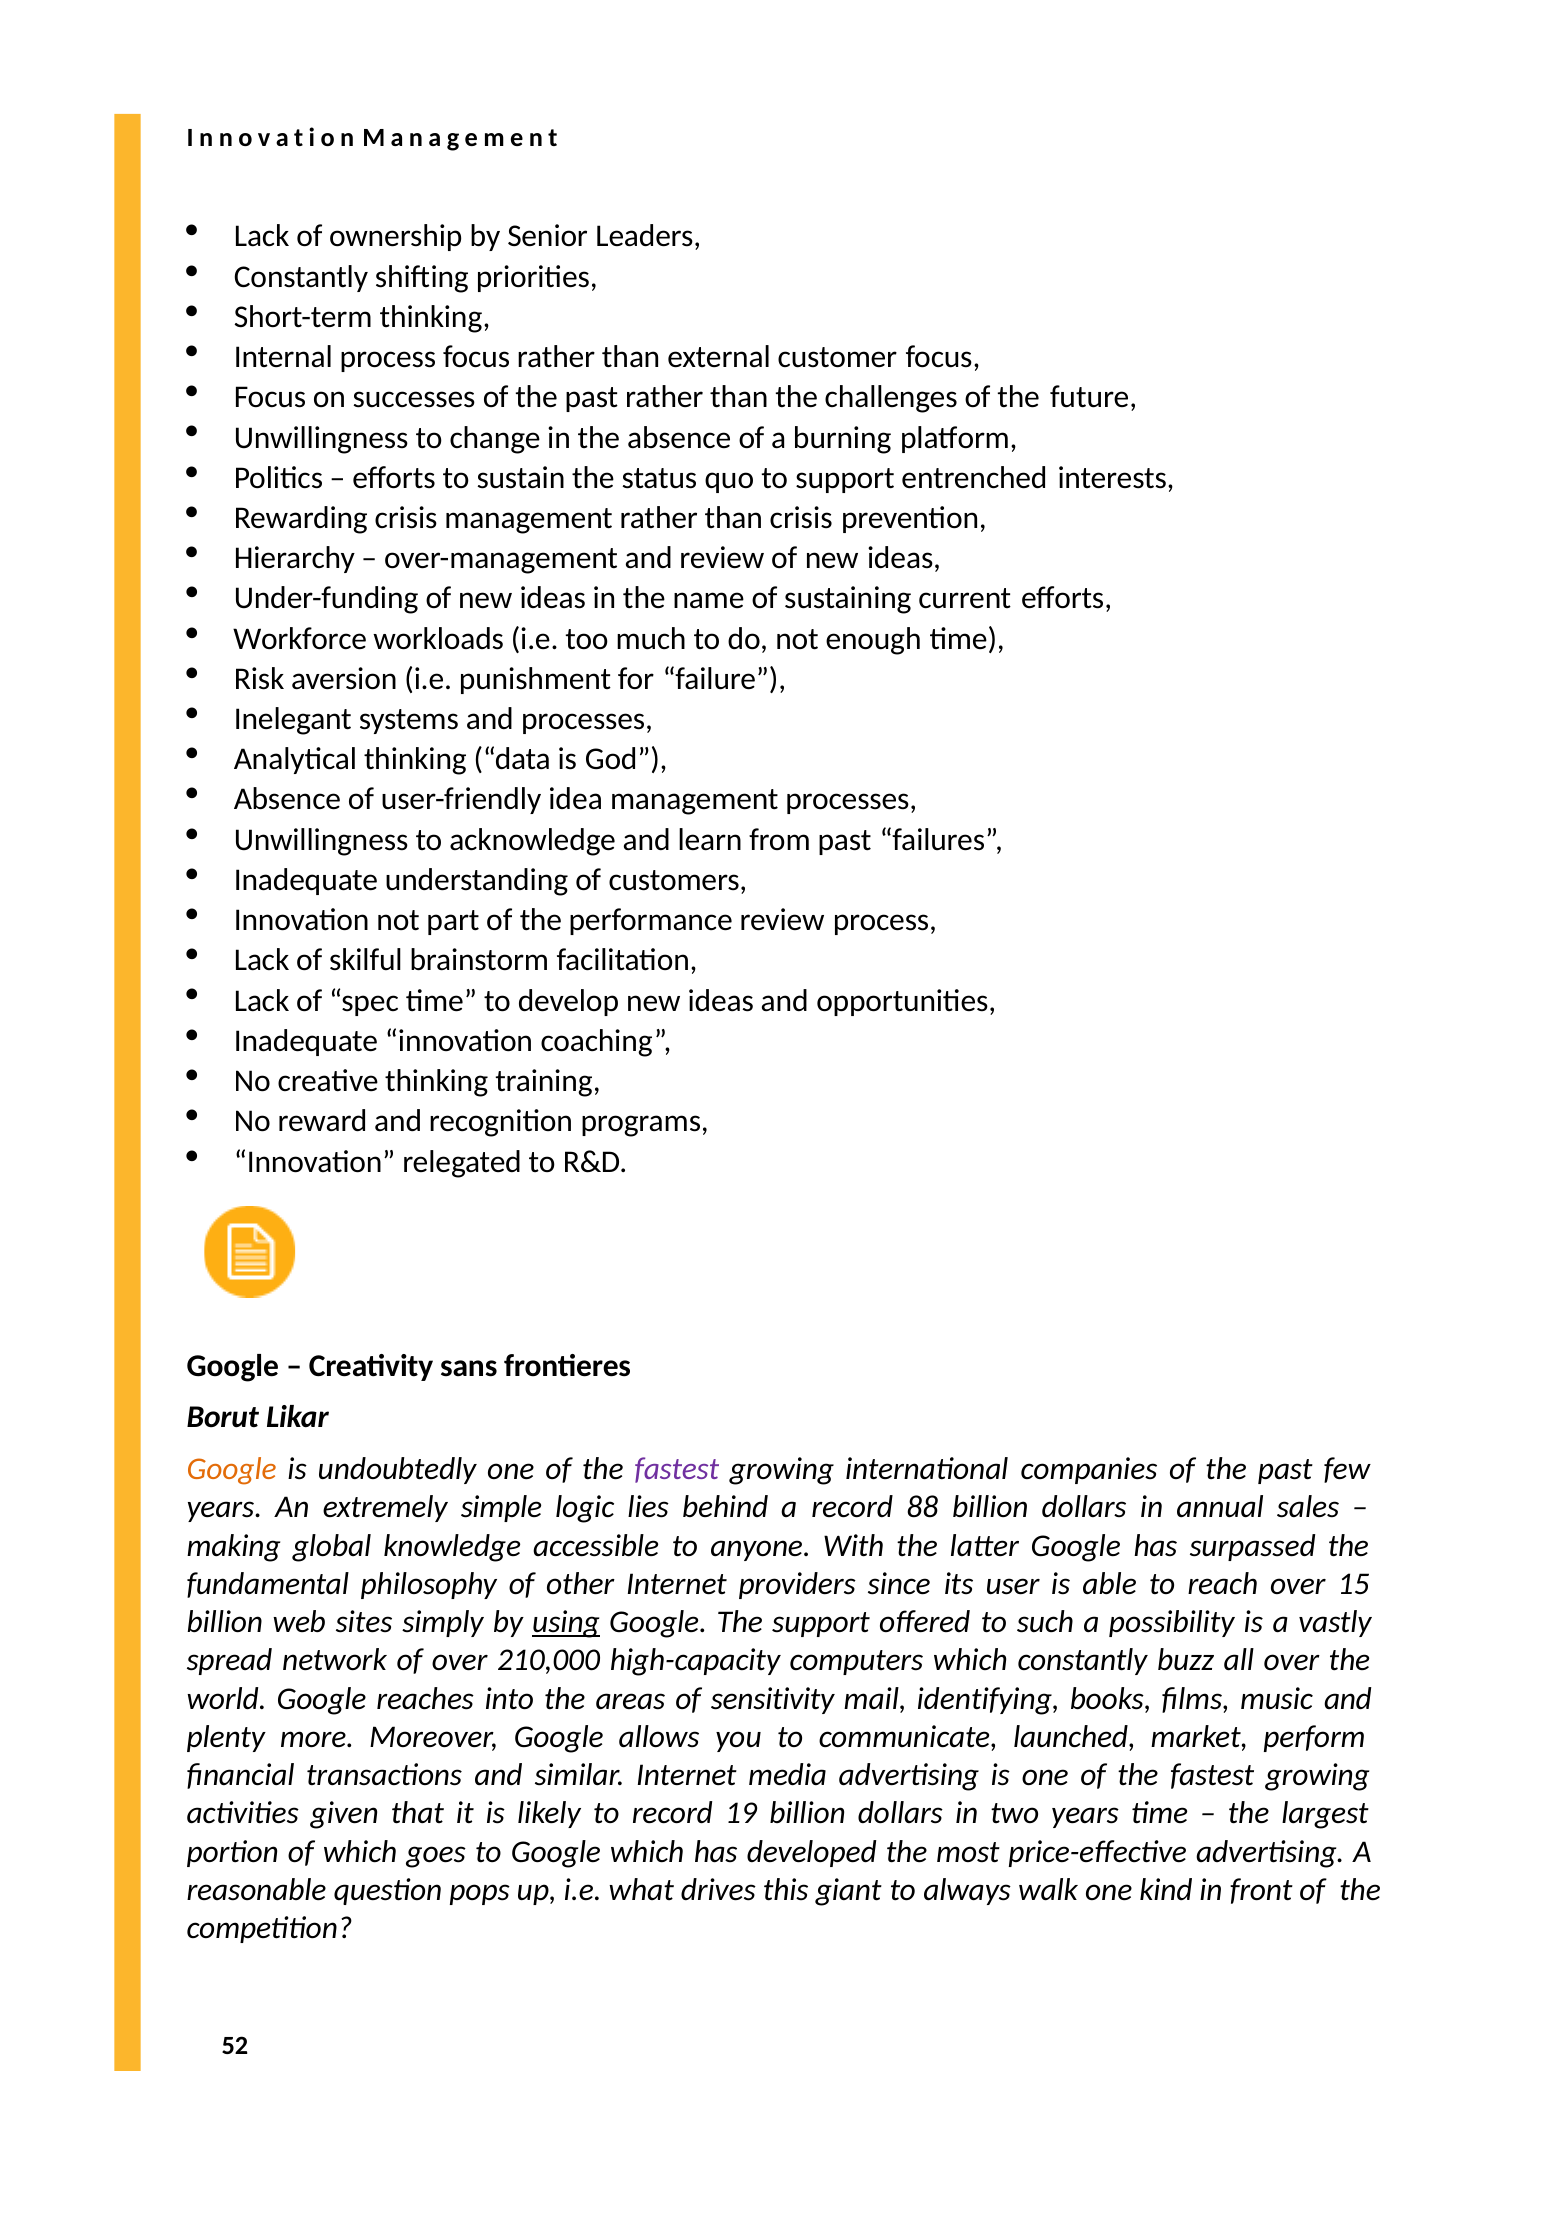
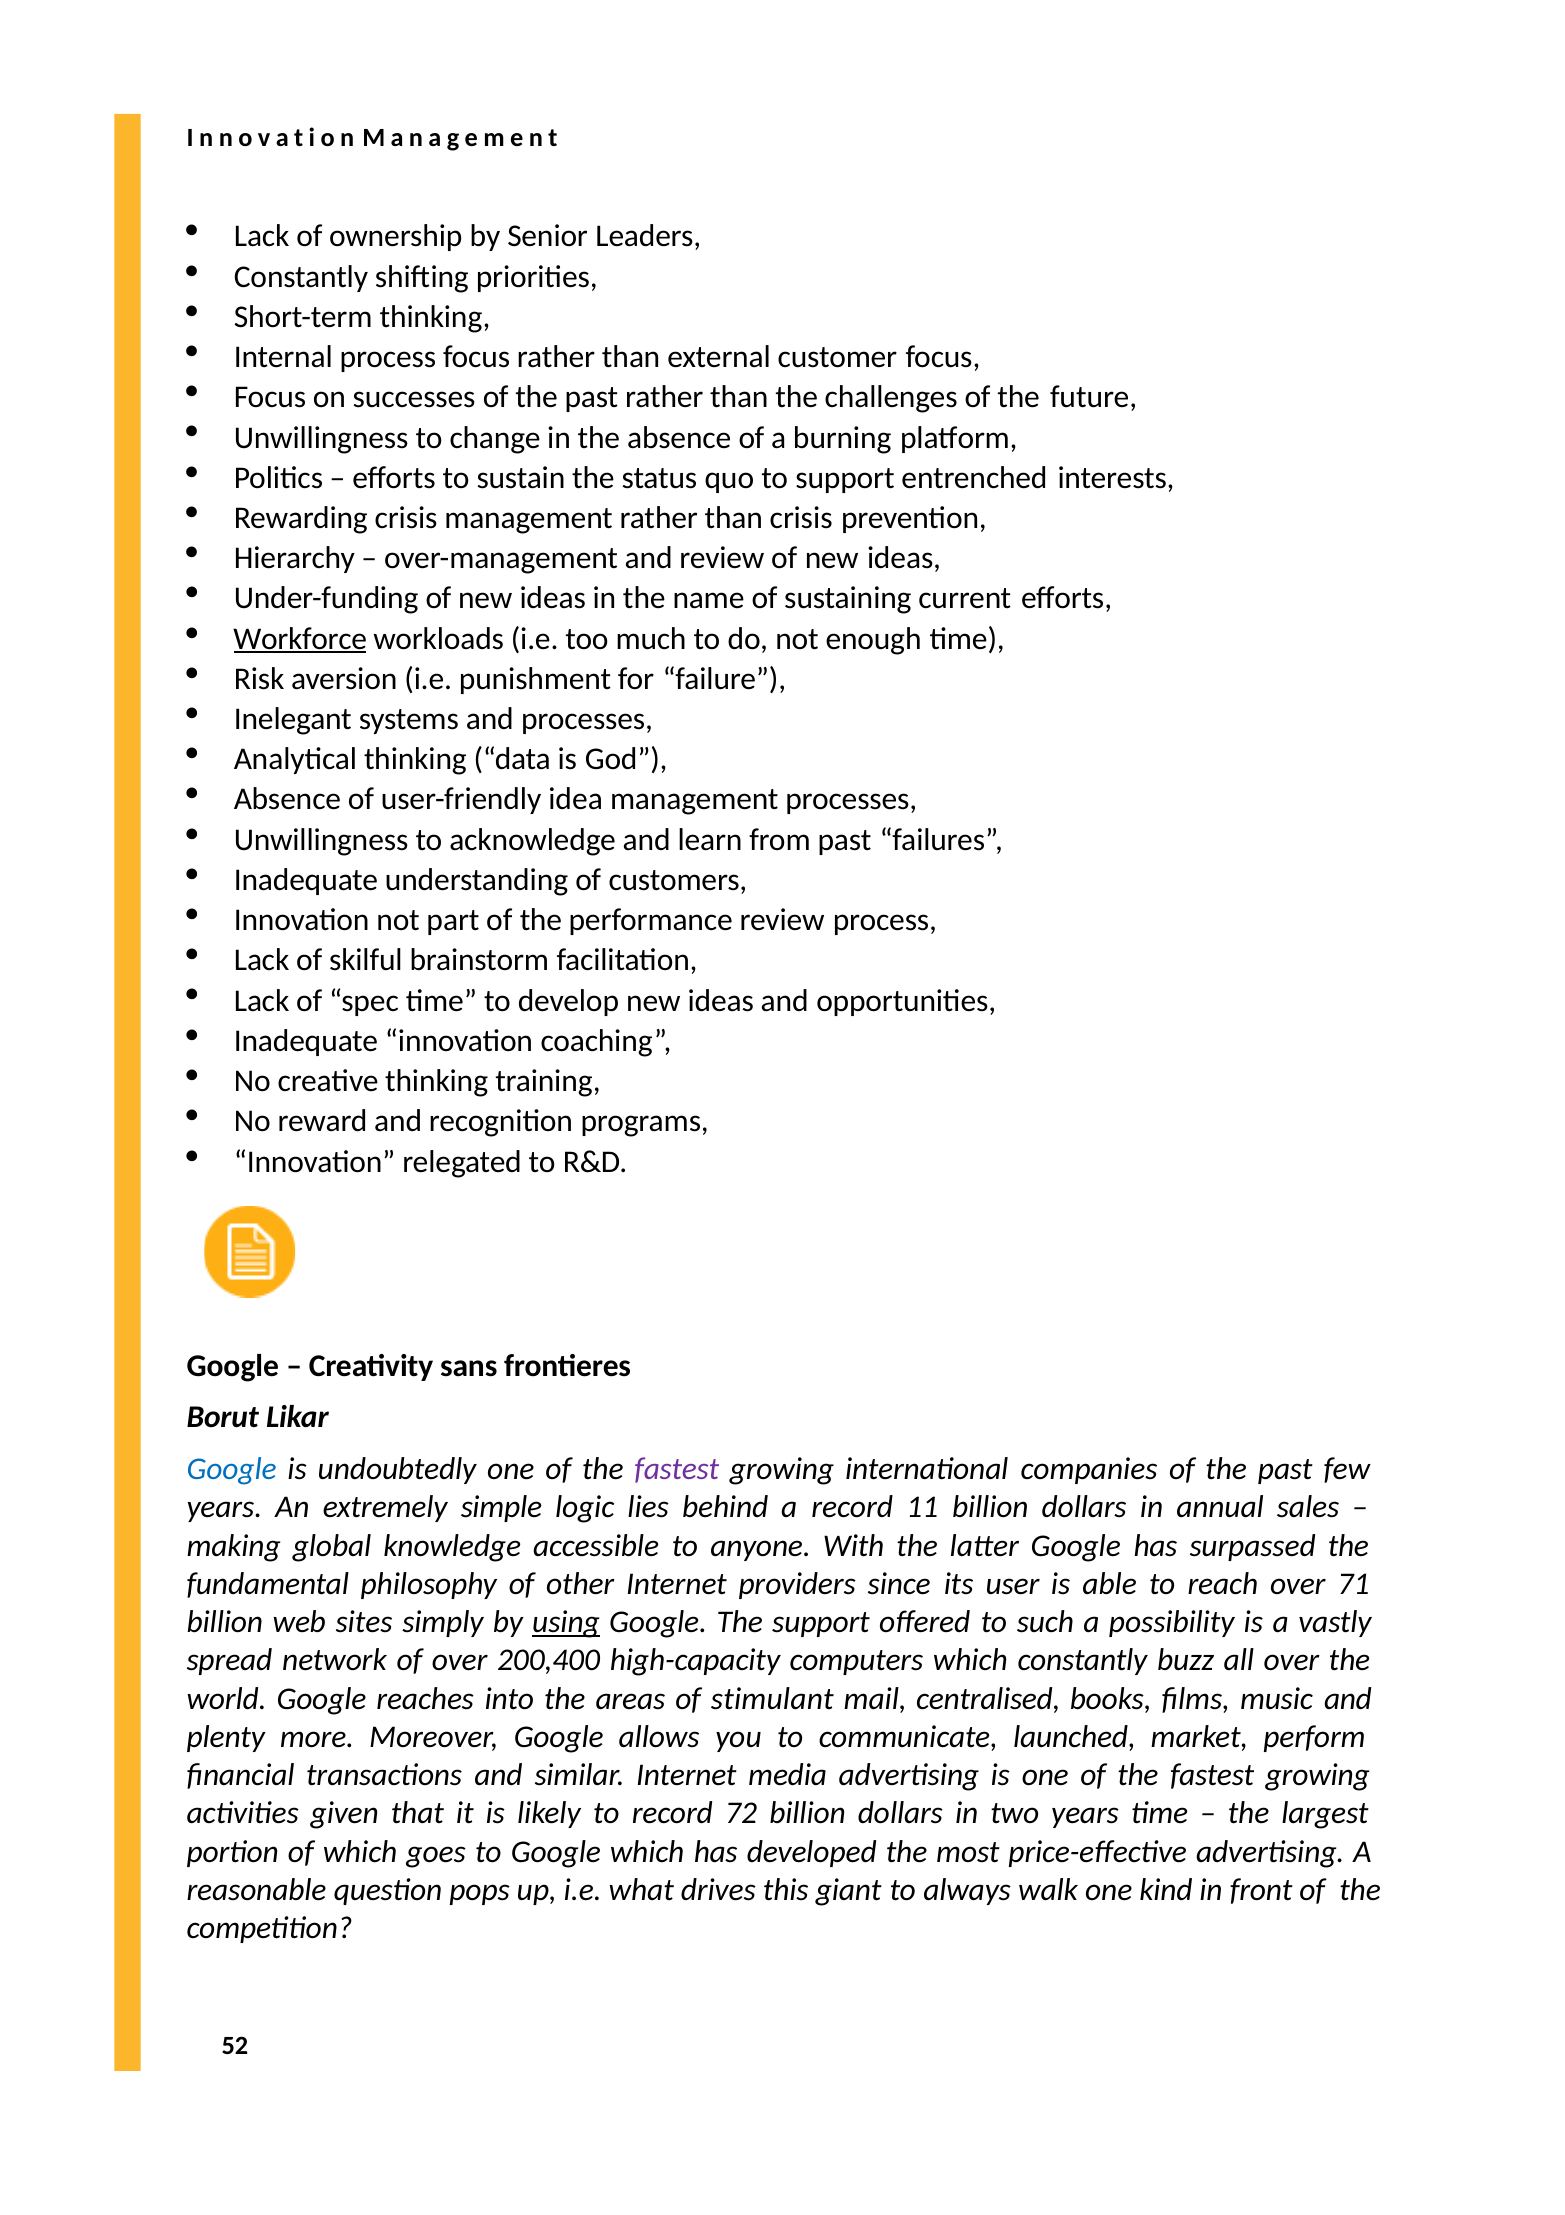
Workforce underline: none -> present
Google at (232, 1469) colour: orange -> blue
88: 88 -> 11
15: 15 -> 71
210,000: 210,000 -> 200,400
sensitivity: sensitivity -> stimulant
identifying: identifying -> centralised
19: 19 -> 72
